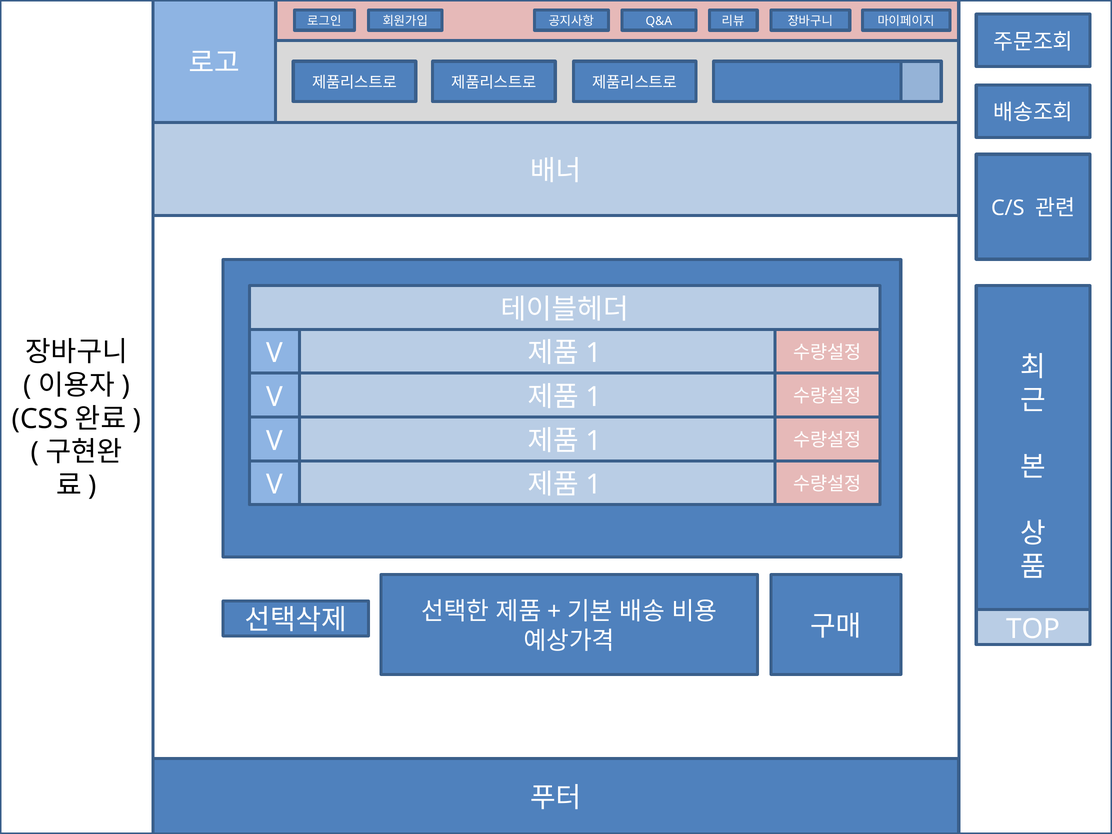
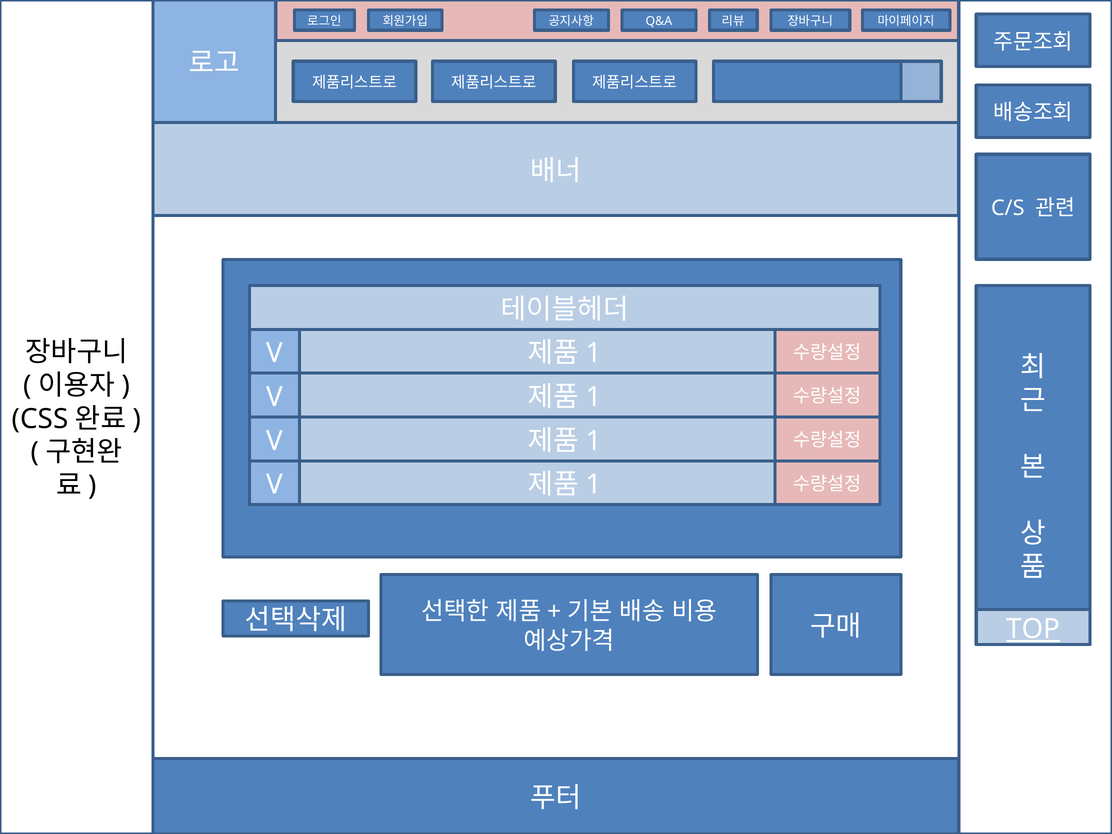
TOP underline: none -> present
